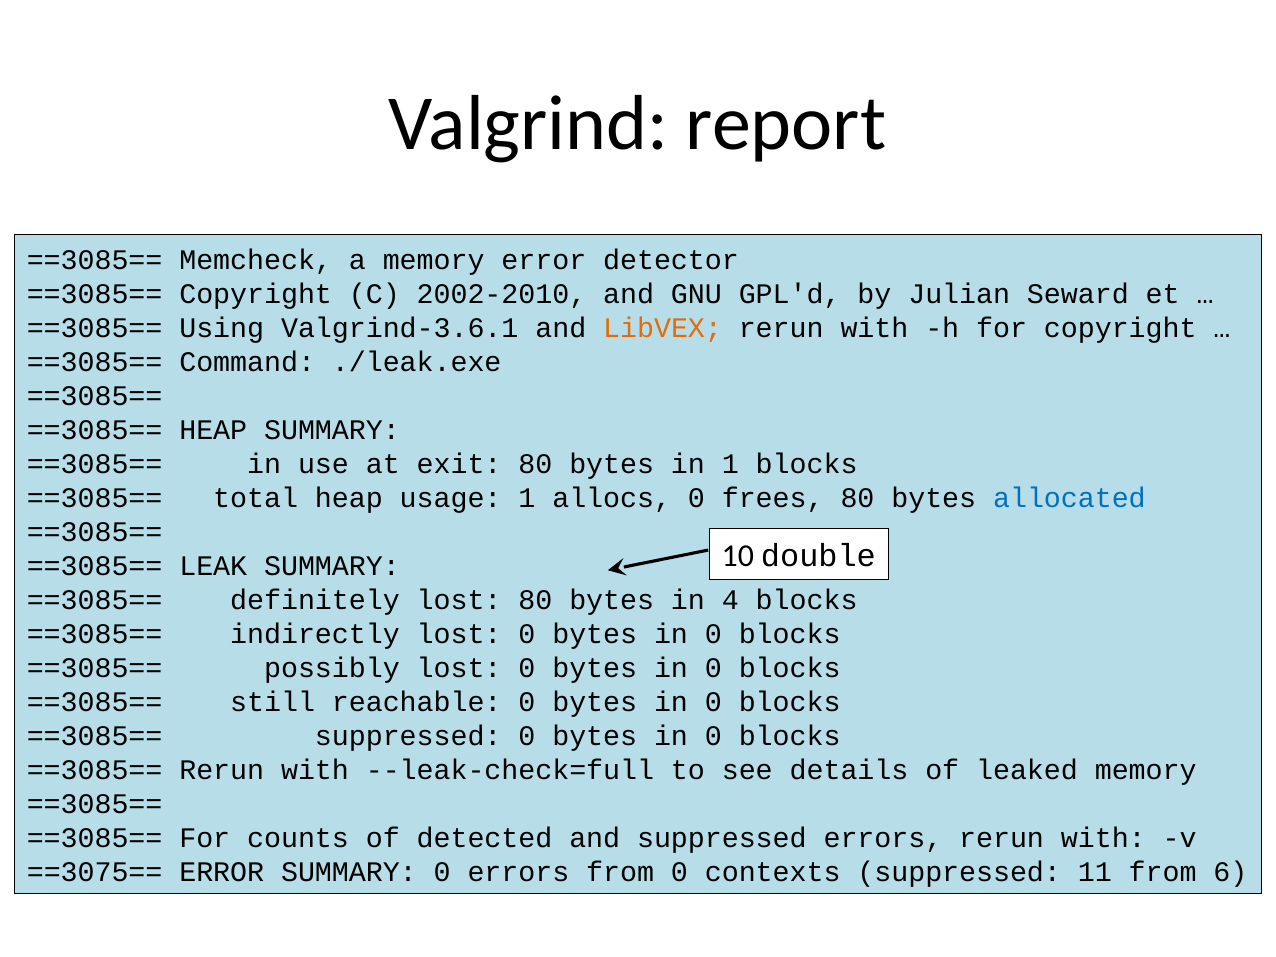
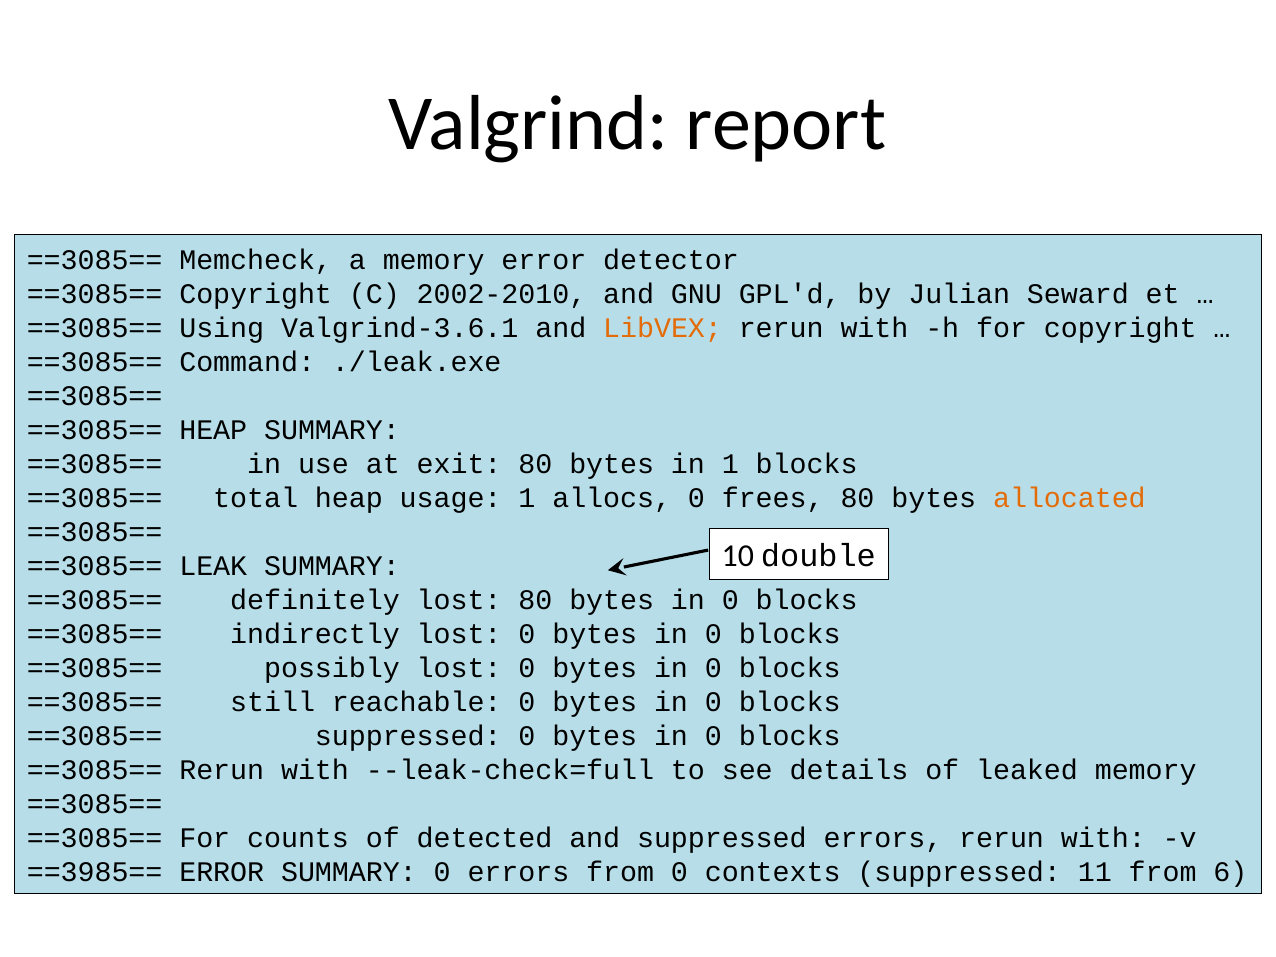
allocated colour: blue -> orange
80 bytes in 4: 4 -> 0
==3075==: ==3075== -> ==3985==
